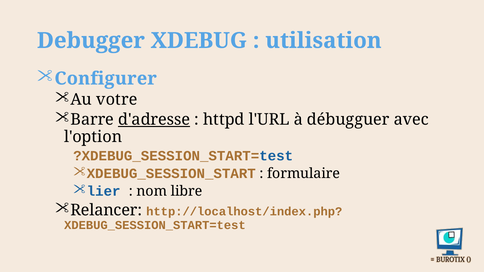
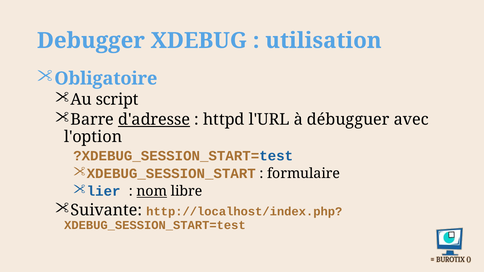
Configurer: Configurer -> Obligatoire
votre: votre -> script
nom underline: none -> present
Relancer: Relancer -> Suivante
